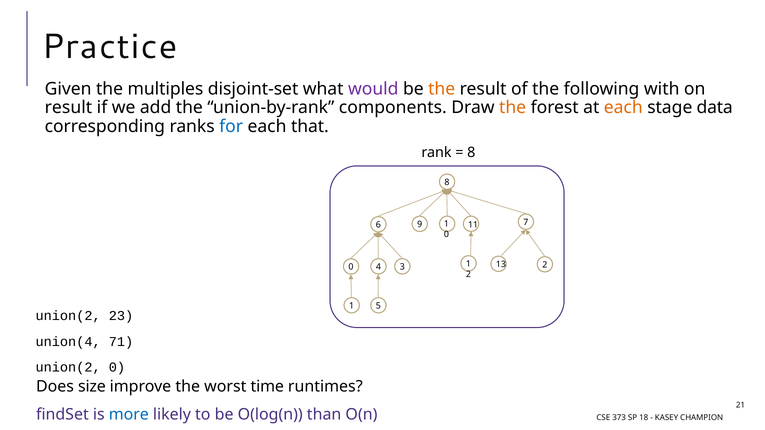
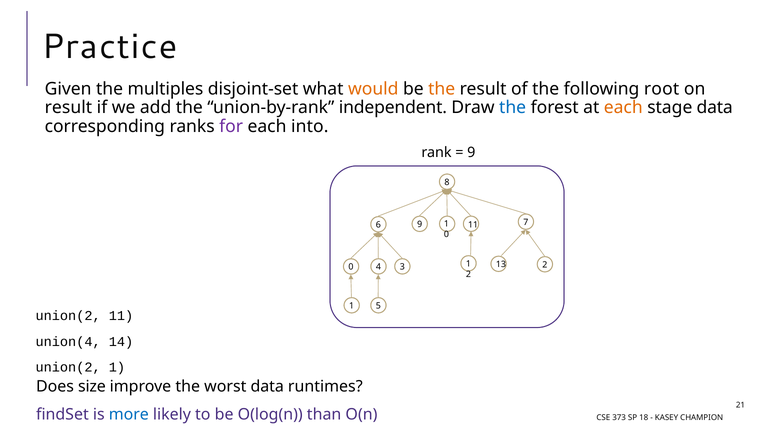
would colour: purple -> orange
with: with -> root
components: components -> independent
the at (513, 108) colour: orange -> blue
for colour: blue -> purple
that: that -> into
8 at (471, 153): 8 -> 9
union(2 23: 23 -> 11
71: 71 -> 14
union(2 0: 0 -> 1
worst time: time -> data
